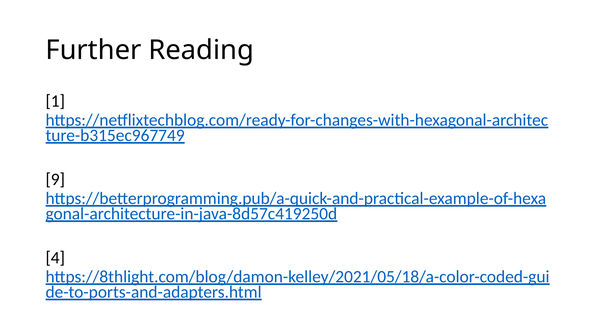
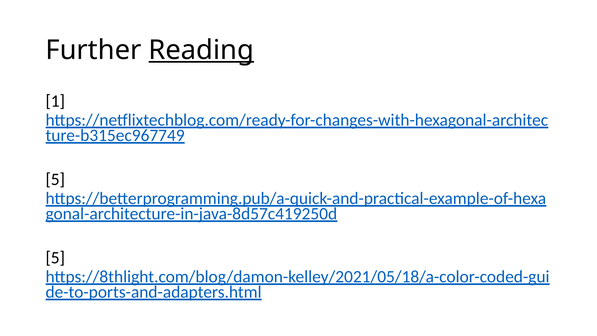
Reading underline: none -> present
9 at (55, 179): 9 -> 5
4 at (55, 258): 4 -> 5
